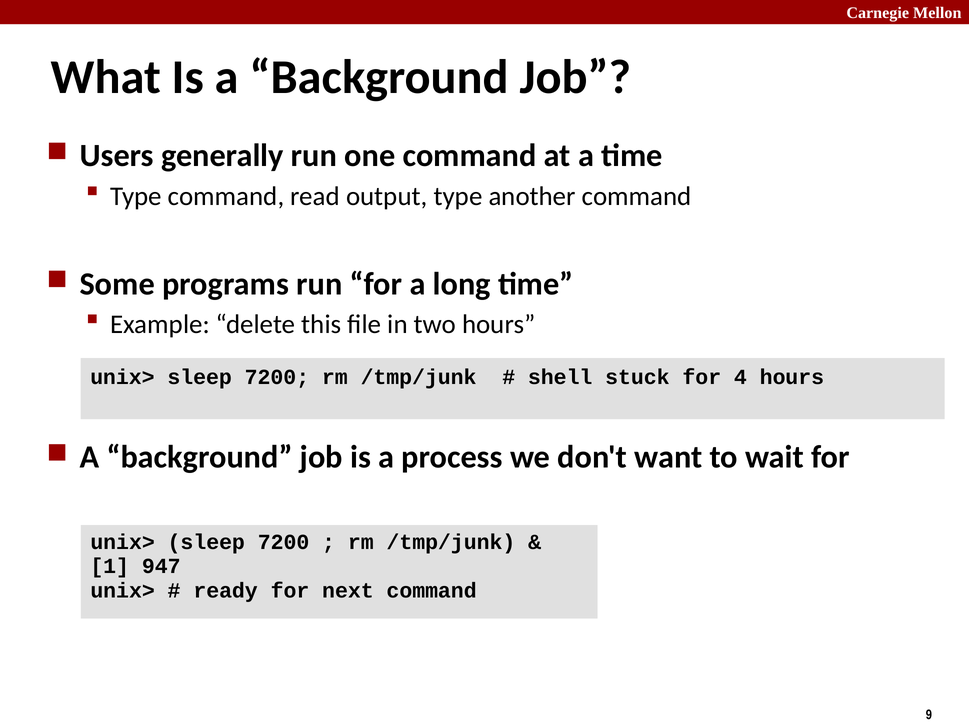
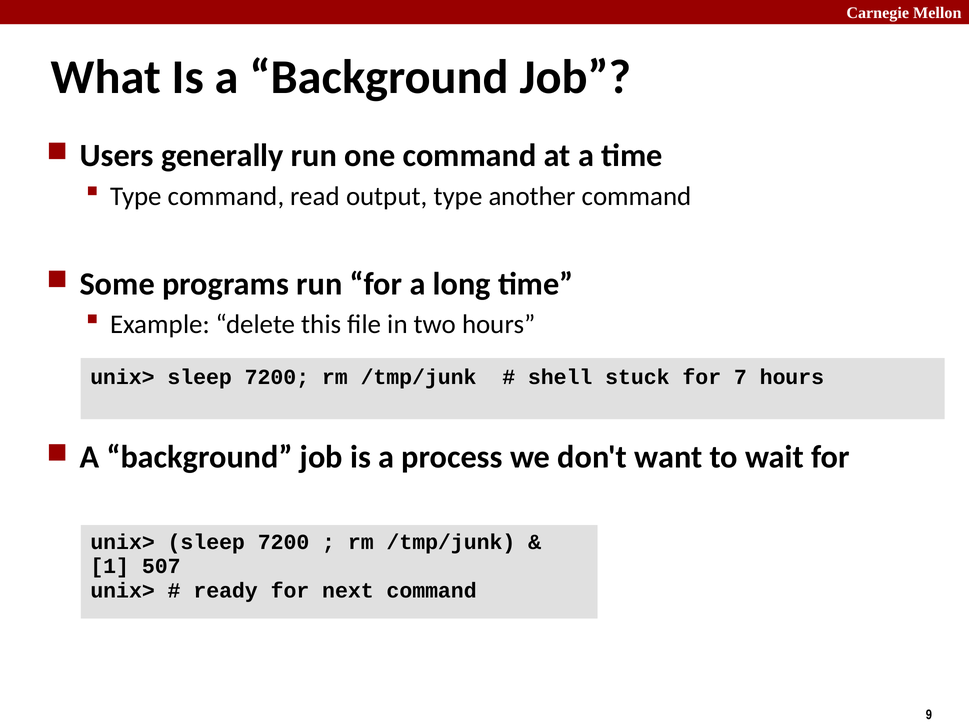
4: 4 -> 7
947: 947 -> 507
